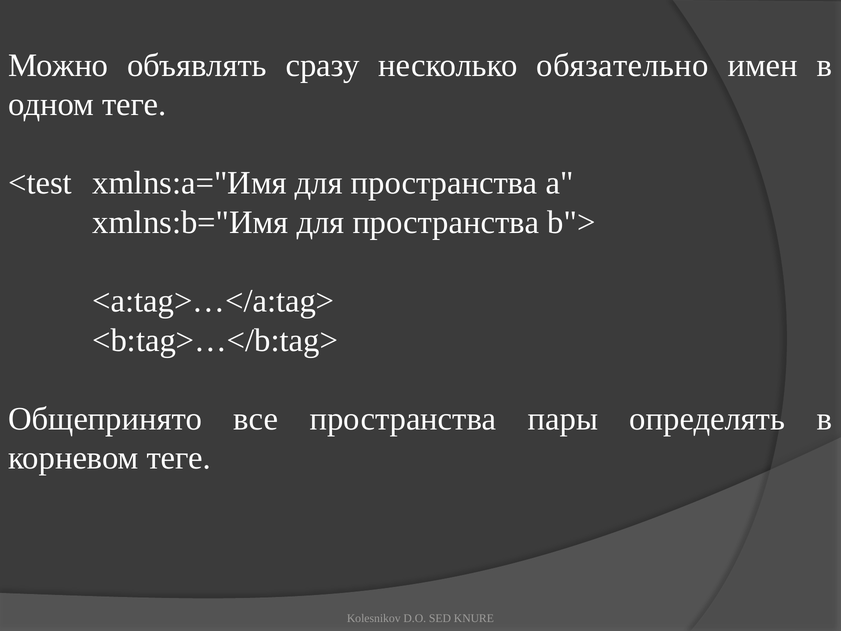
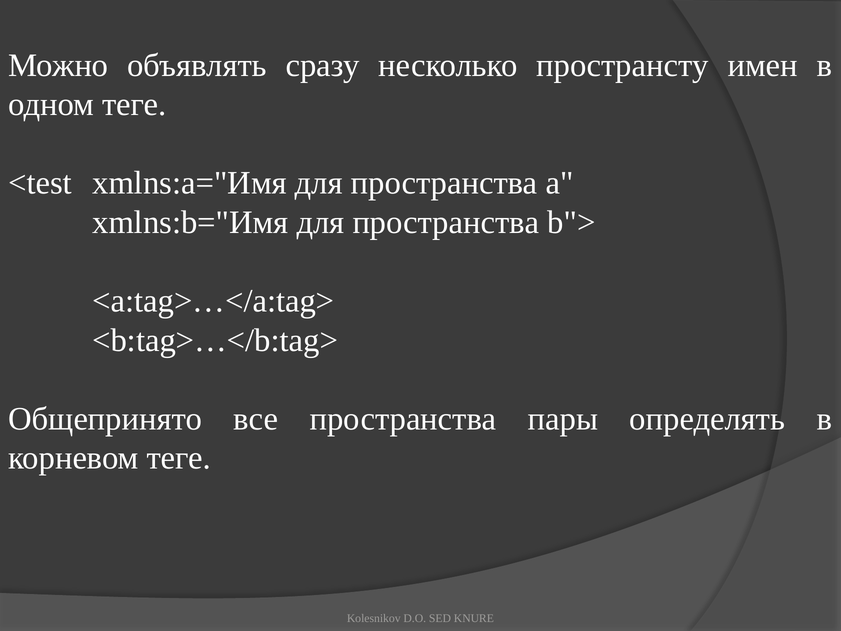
обязательно: обязательно -> пространсту
